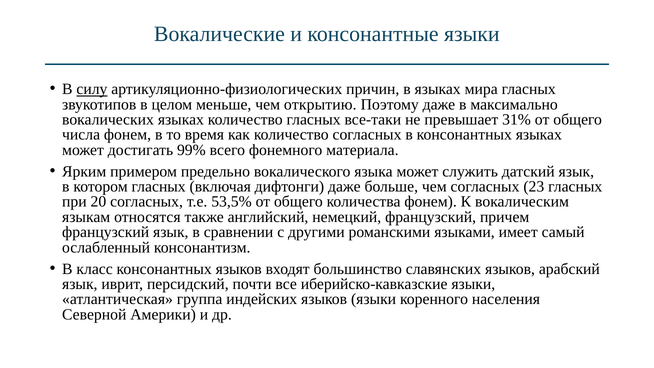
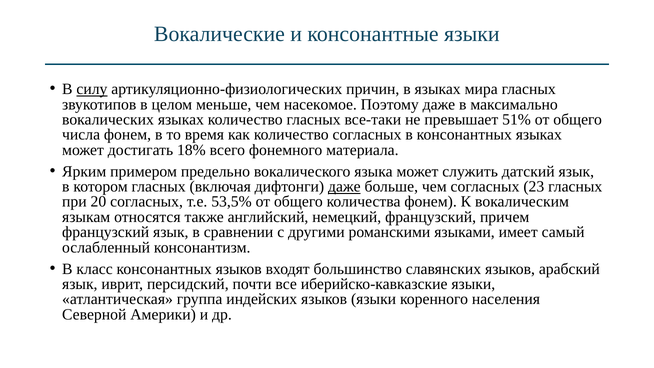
открытию: открытию -> насекомое
31%: 31% -> 51%
99%: 99% -> 18%
даже at (344, 187) underline: none -> present
